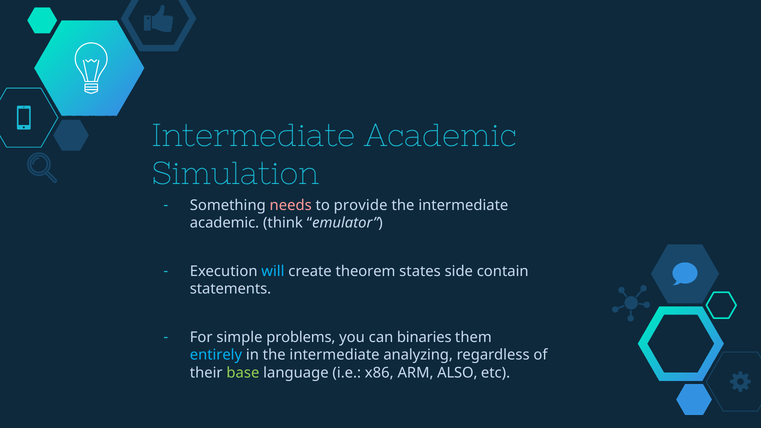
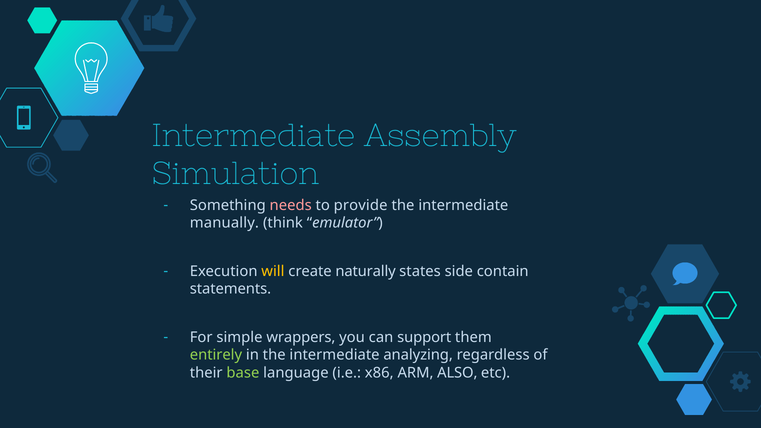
Academic at (441, 136): Academic -> Assembly
academic at (225, 223): academic -> manually
will colour: light blue -> yellow
theorem: theorem -> naturally
problems: problems -> wrappers
binaries: binaries -> support
entirely colour: light blue -> light green
